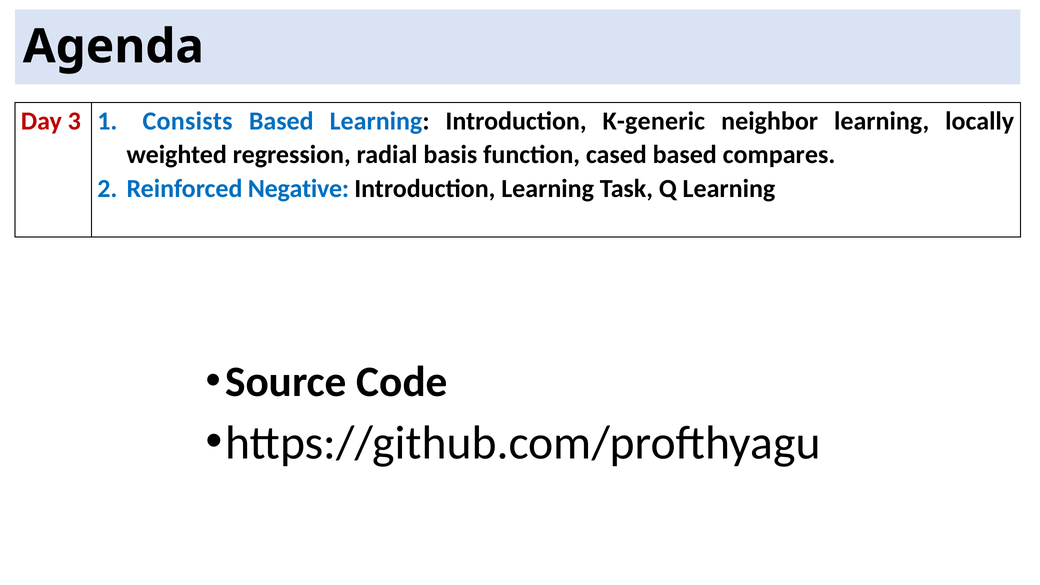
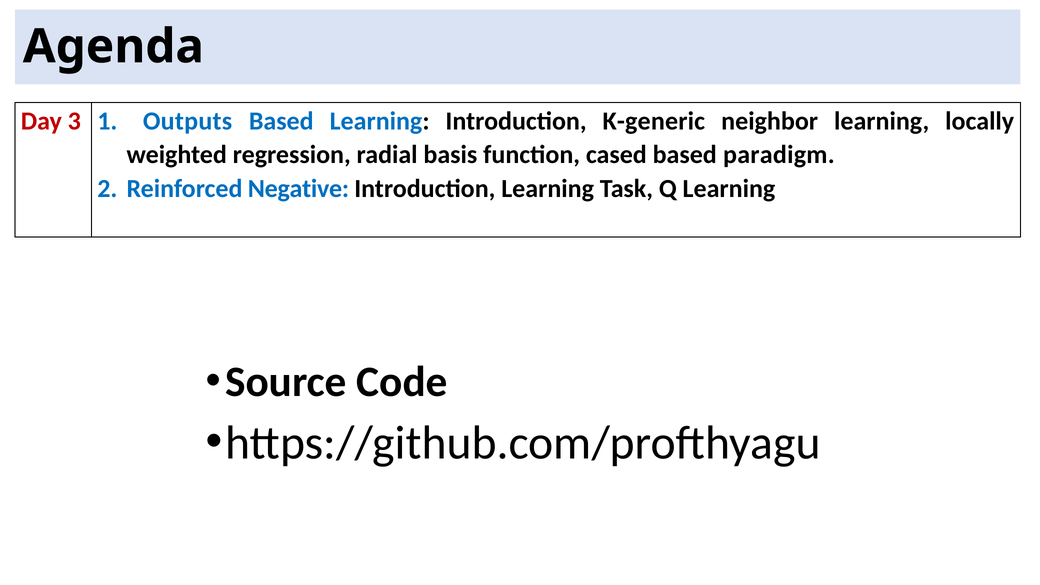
Consists: Consists -> Outputs
compares: compares -> paradigm
